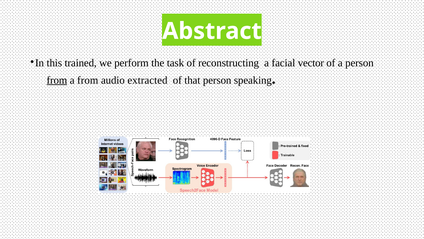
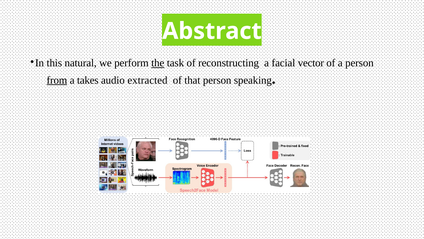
trained: trained -> natural
the underline: none -> present
a from: from -> takes
